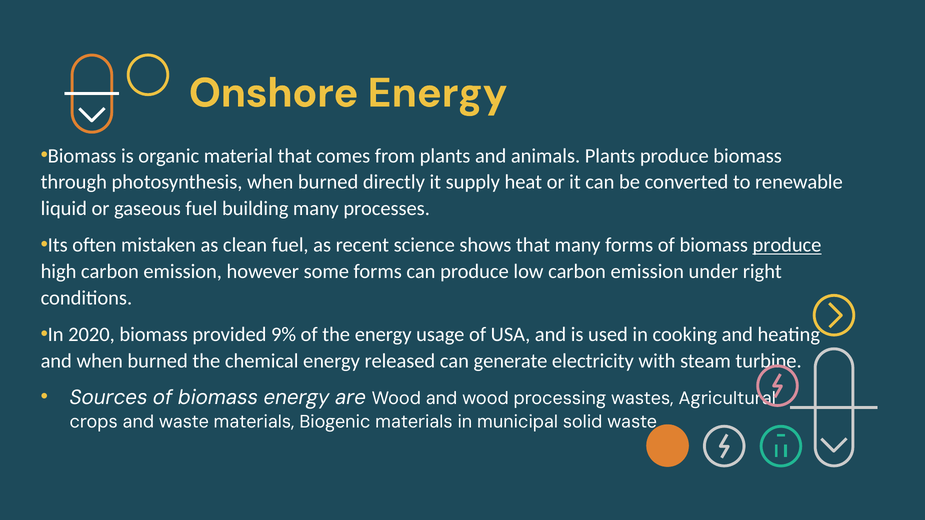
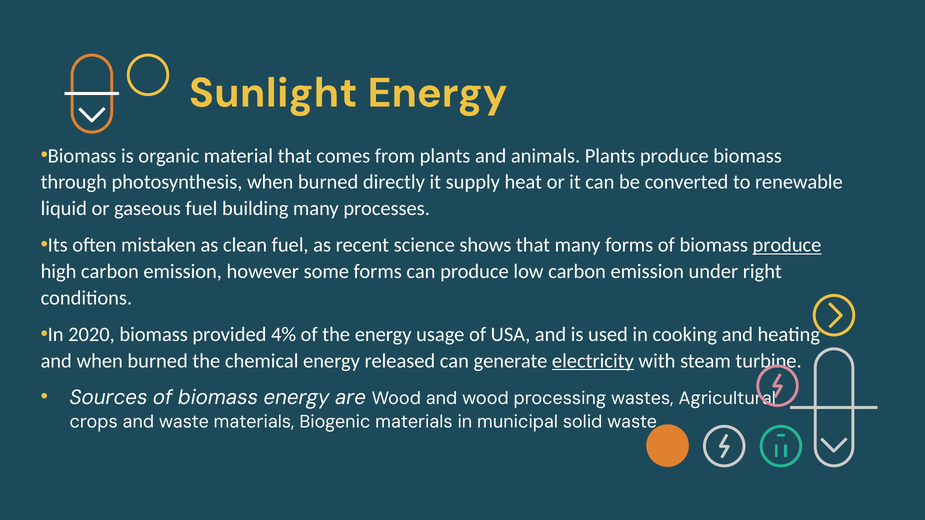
Onshore: Onshore -> Sunlight
9%: 9% -> 4%
electricity underline: none -> present
